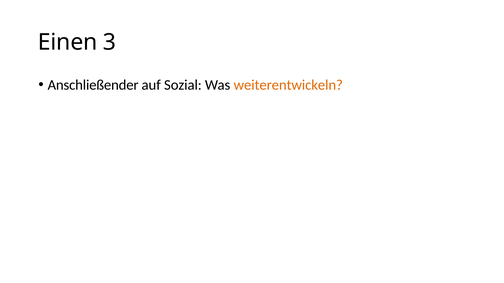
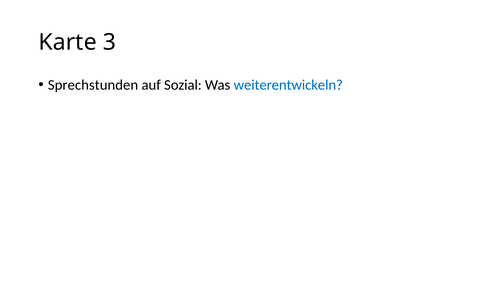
Einen: Einen -> Karte
Anschließender: Anschließender -> Sprechstunden
weiterentwickeln colour: orange -> blue
